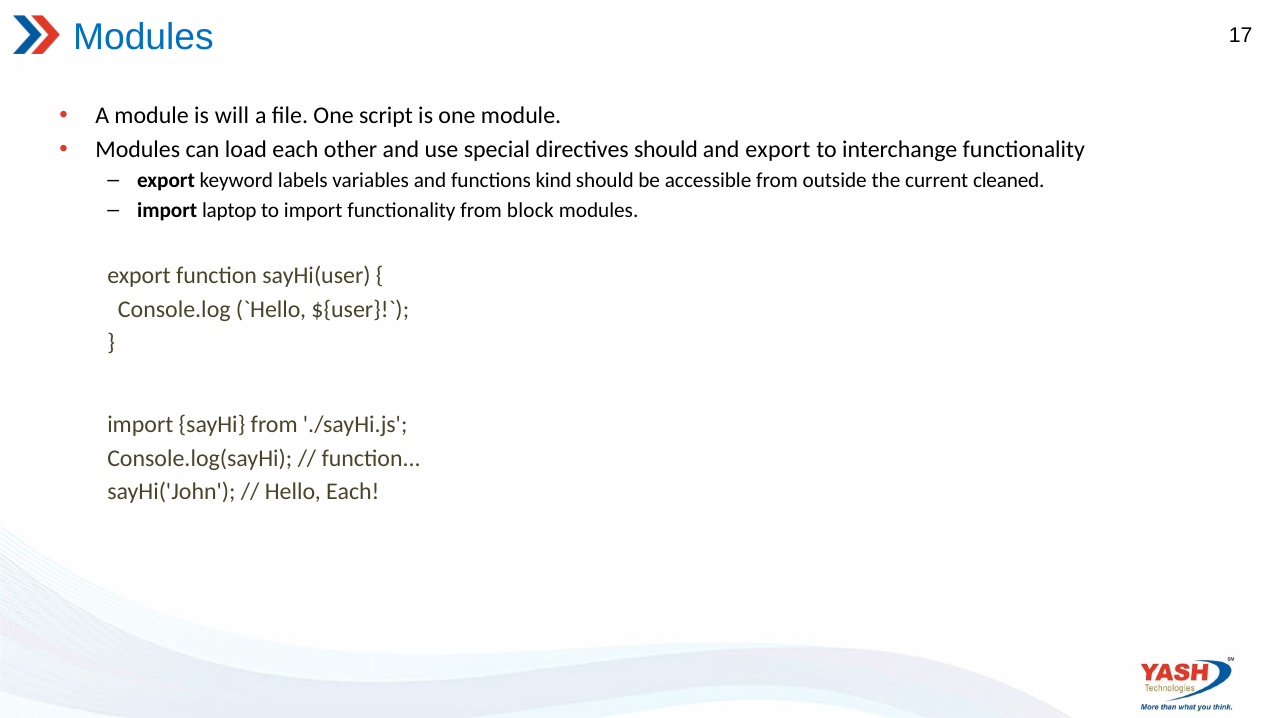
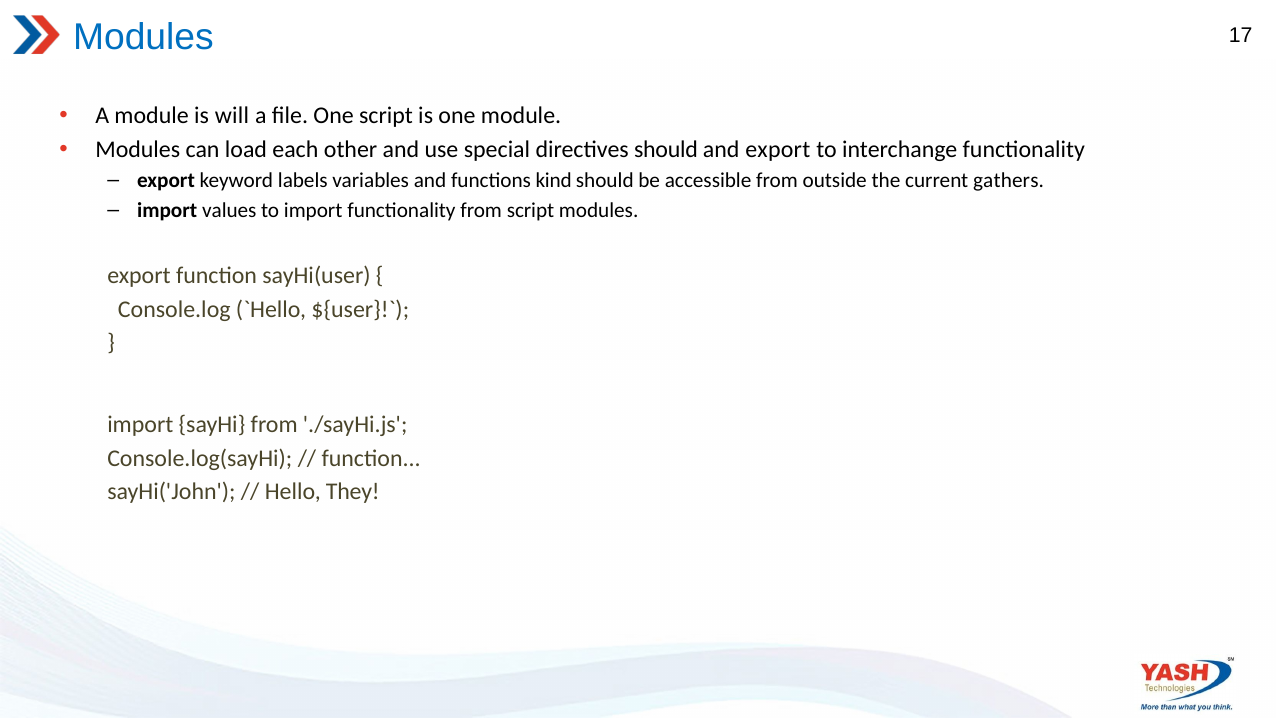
cleaned: cleaned -> gathers
laptop: laptop -> values
from block: block -> script
Hello Each: Each -> They
